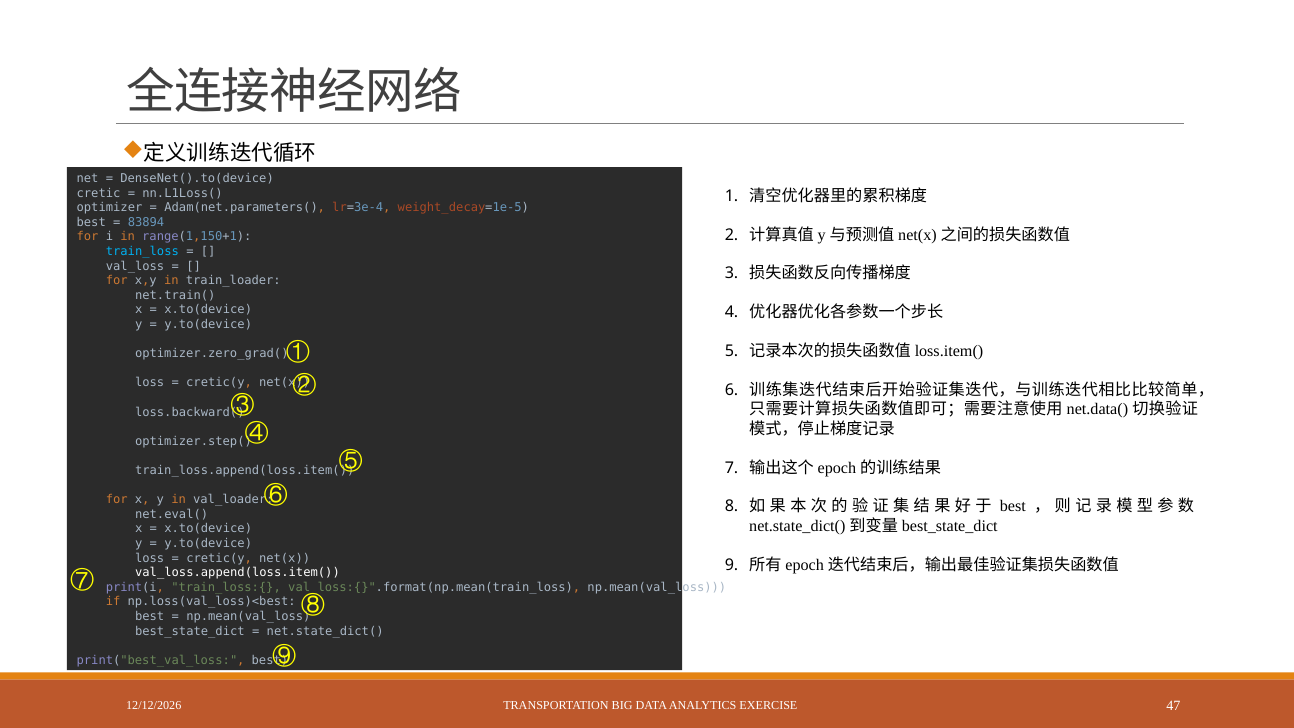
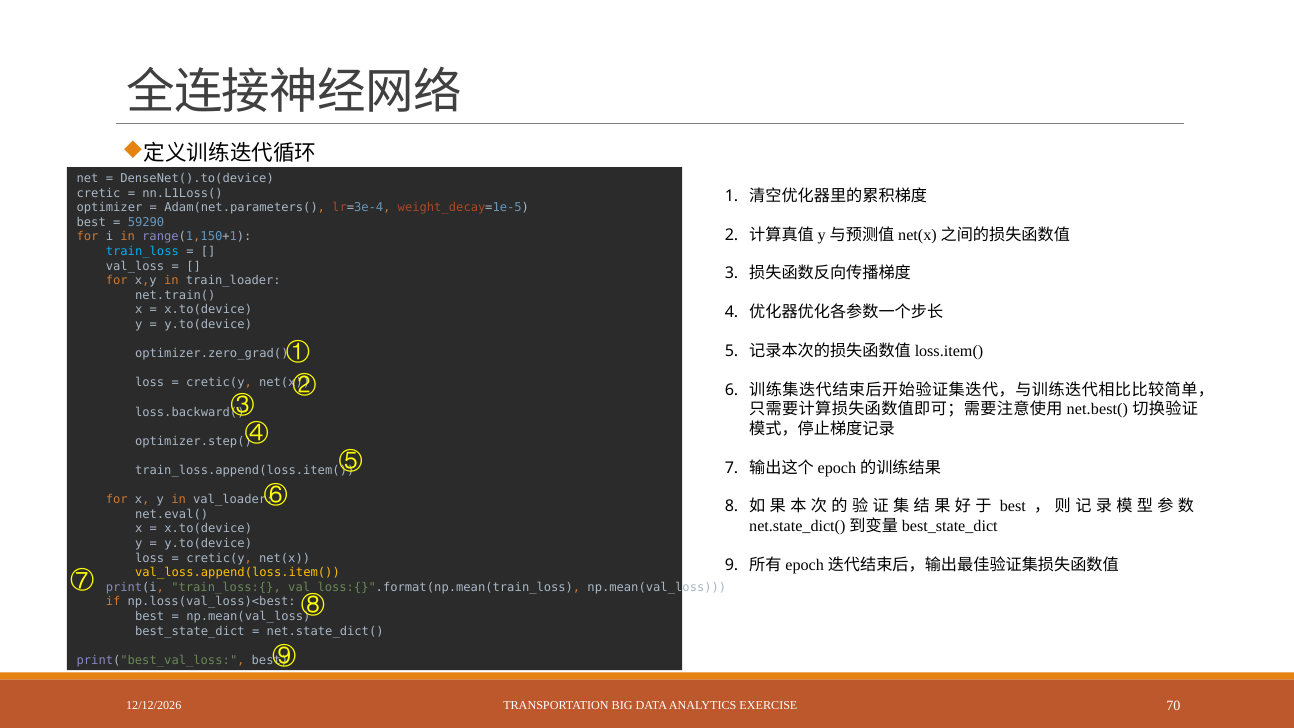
83894: 83894 -> 59290
net.data(: net.data( -> net.best(
val_loss.append(loss.item( colour: white -> yellow
47: 47 -> 70
